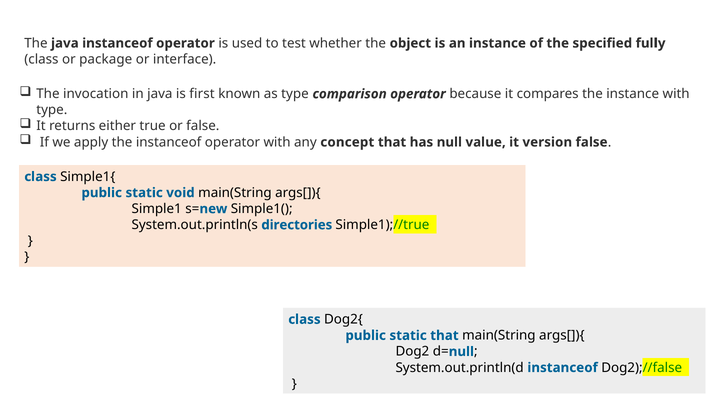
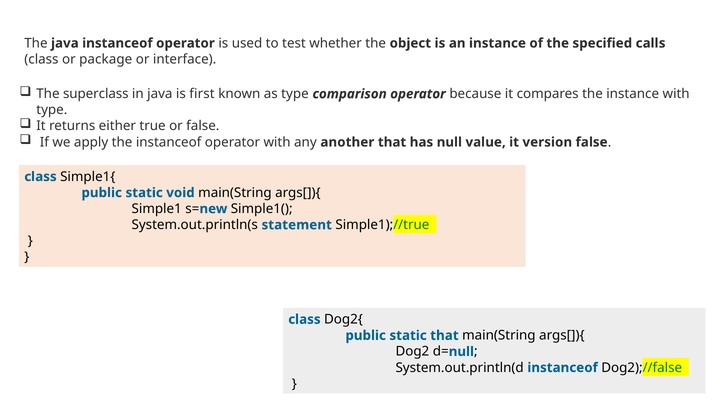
fully: fully -> calls
invocation: invocation -> superclass
concept: concept -> another
directories: directories -> statement
